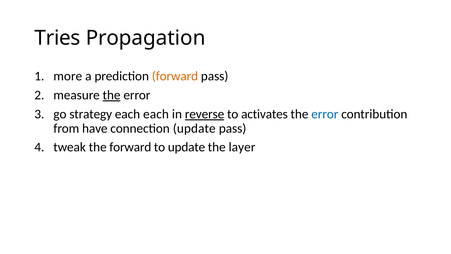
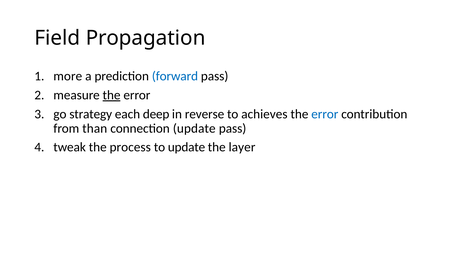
Tries: Tries -> Field
forward at (175, 76) colour: orange -> blue
each each: each -> deep
reverse underline: present -> none
activates: activates -> achieves
have: have -> than
the forward: forward -> process
